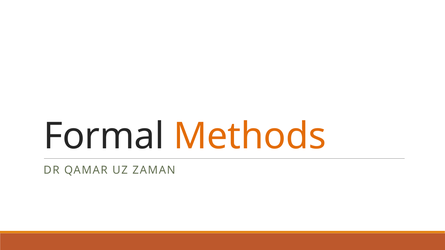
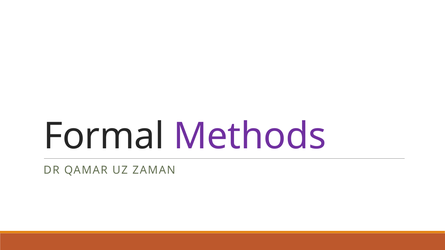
Methods colour: orange -> purple
